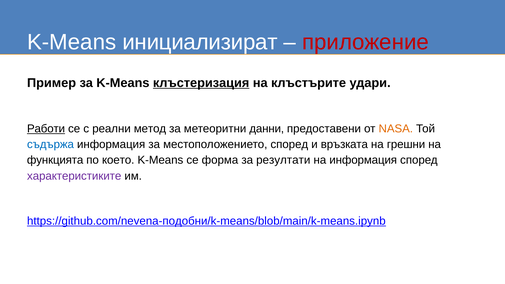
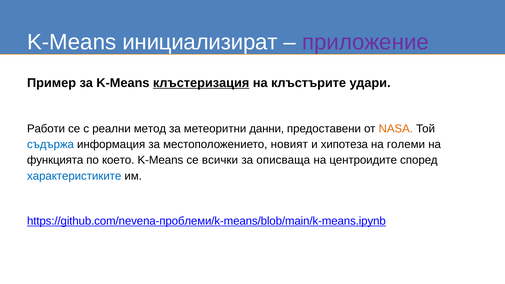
приложение colour: red -> purple
Работи underline: present -> none
местоположението според: според -> новият
връзката: връзката -> хипотеза
грешни: грешни -> големи
форма: форма -> всички
резултати: резултати -> описваща
на информация: информация -> центроидите
характеристиките colour: purple -> blue
https://github.com/nevena-подобни/k-means/blob/main/k-means.ipynb: https://github.com/nevena-подобни/k-means/blob/main/k-means.ipynb -> https://github.com/nevena-проблеми/k-means/blob/main/k-means.ipynb
